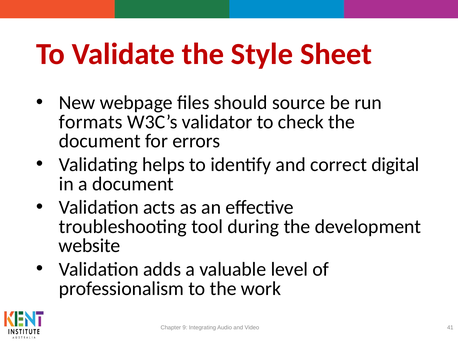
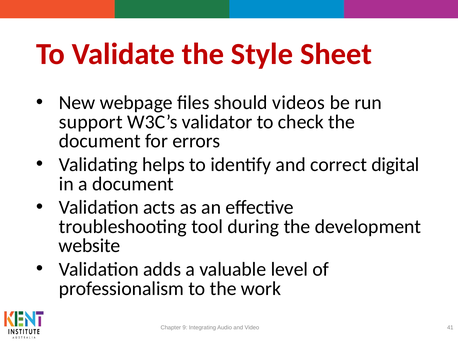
source: source -> videos
formats: formats -> support
